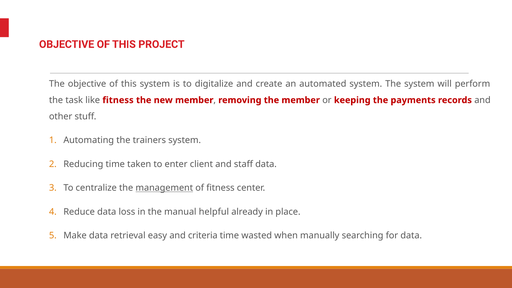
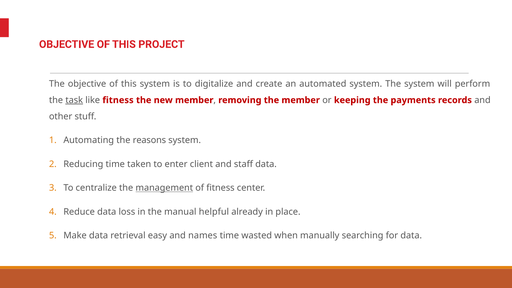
task underline: none -> present
trainers: trainers -> reasons
criteria: criteria -> names
